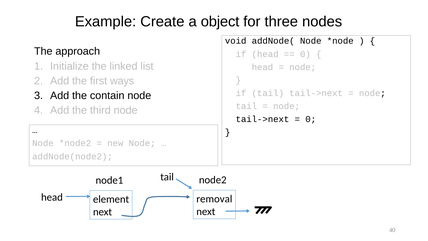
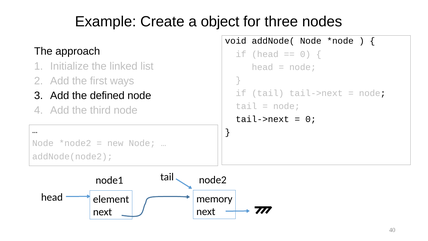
contain: contain -> defined
removal: removal -> memory
